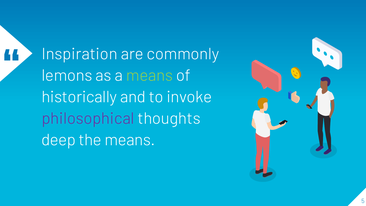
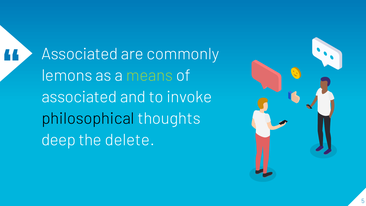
Inspiration at (80, 54): Inspiration -> Associated
historically at (79, 97): historically -> associated
philosophical colour: purple -> black
the means: means -> delete
